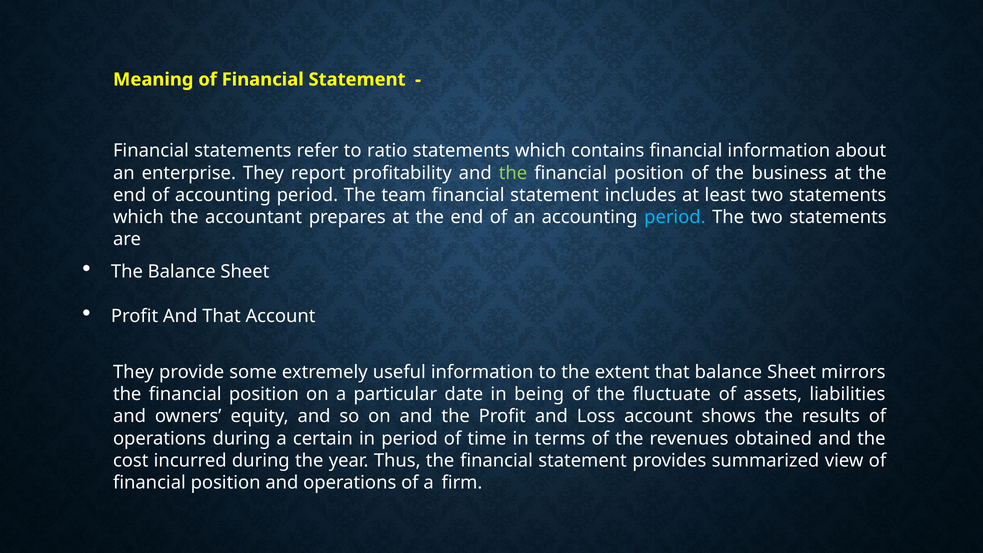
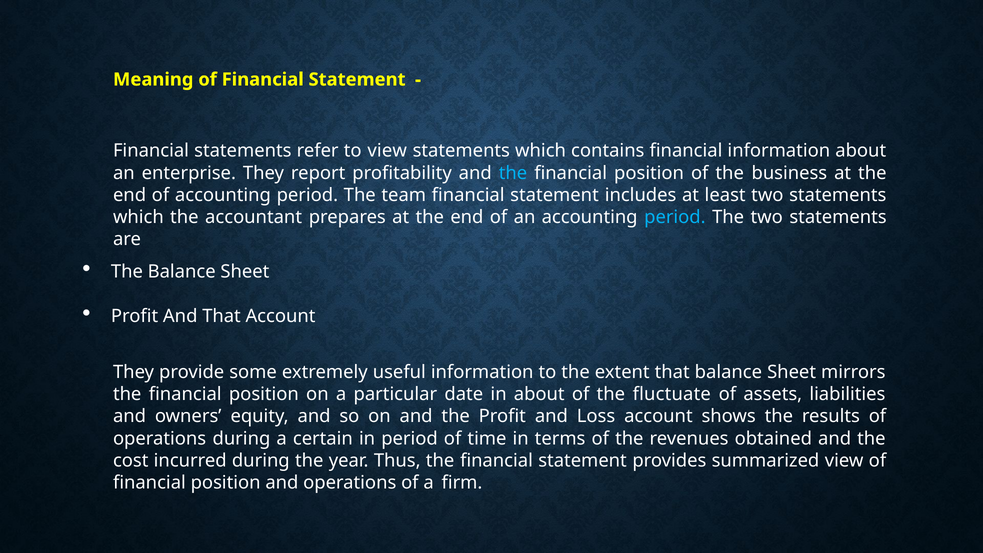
to ratio: ratio -> view
the at (513, 173) colour: light green -> light blue
in being: being -> about
